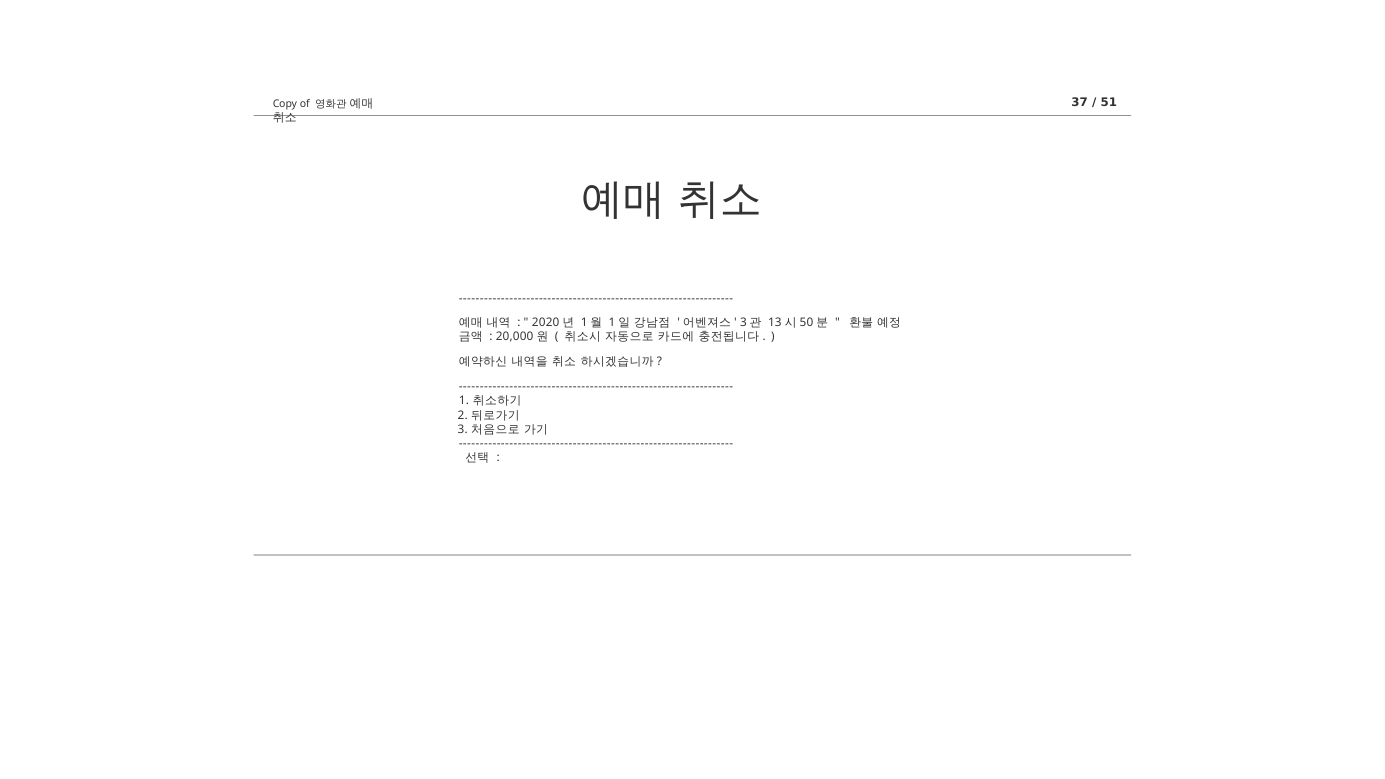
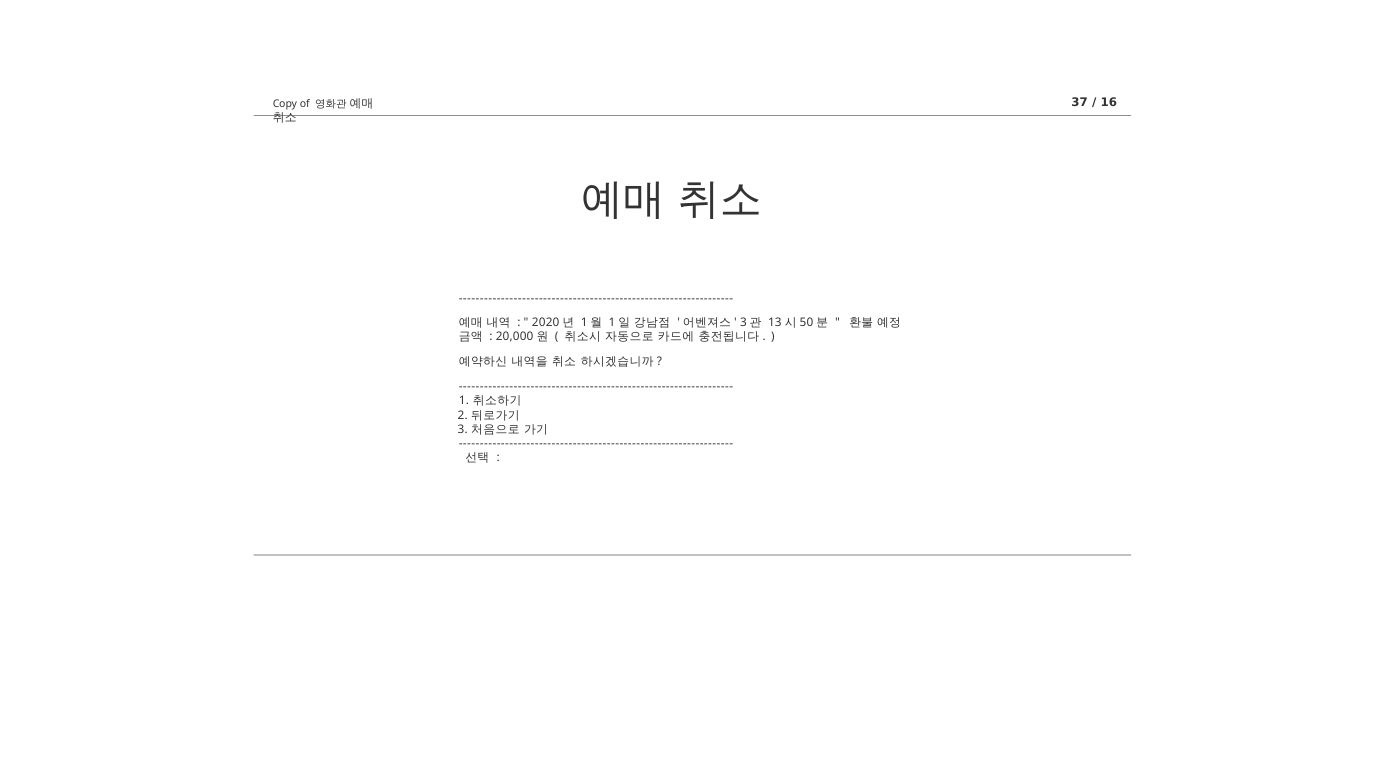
51: 51 -> 16
